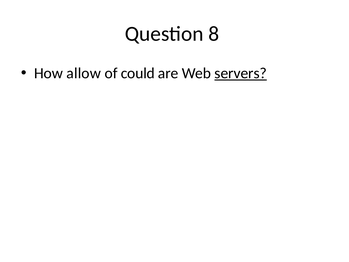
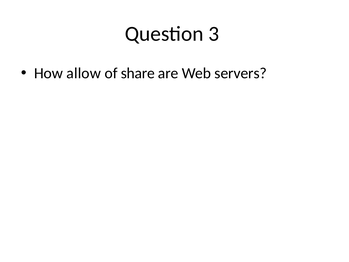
8: 8 -> 3
could: could -> share
servers underline: present -> none
